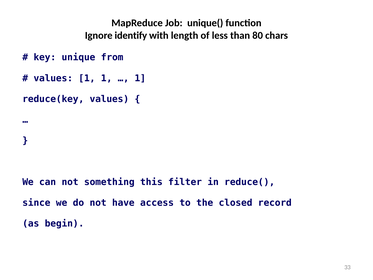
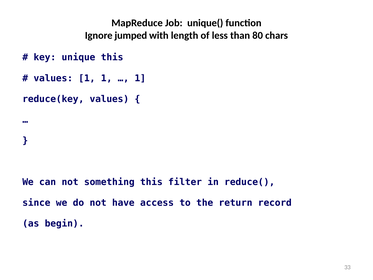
identify: identify -> jumped
unique from: from -> this
closed: closed -> return
